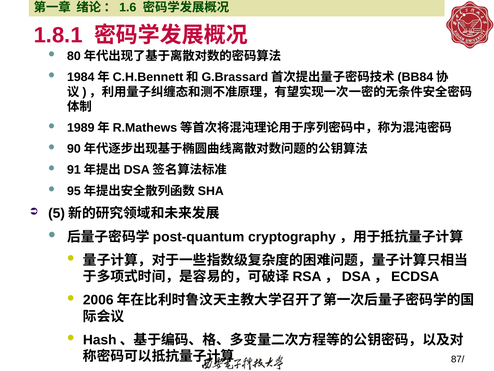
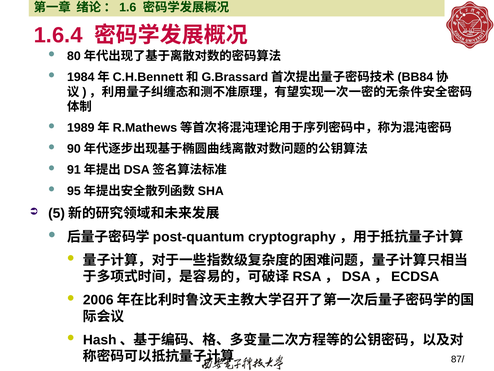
1.8.1: 1.8.1 -> 1.6.4
